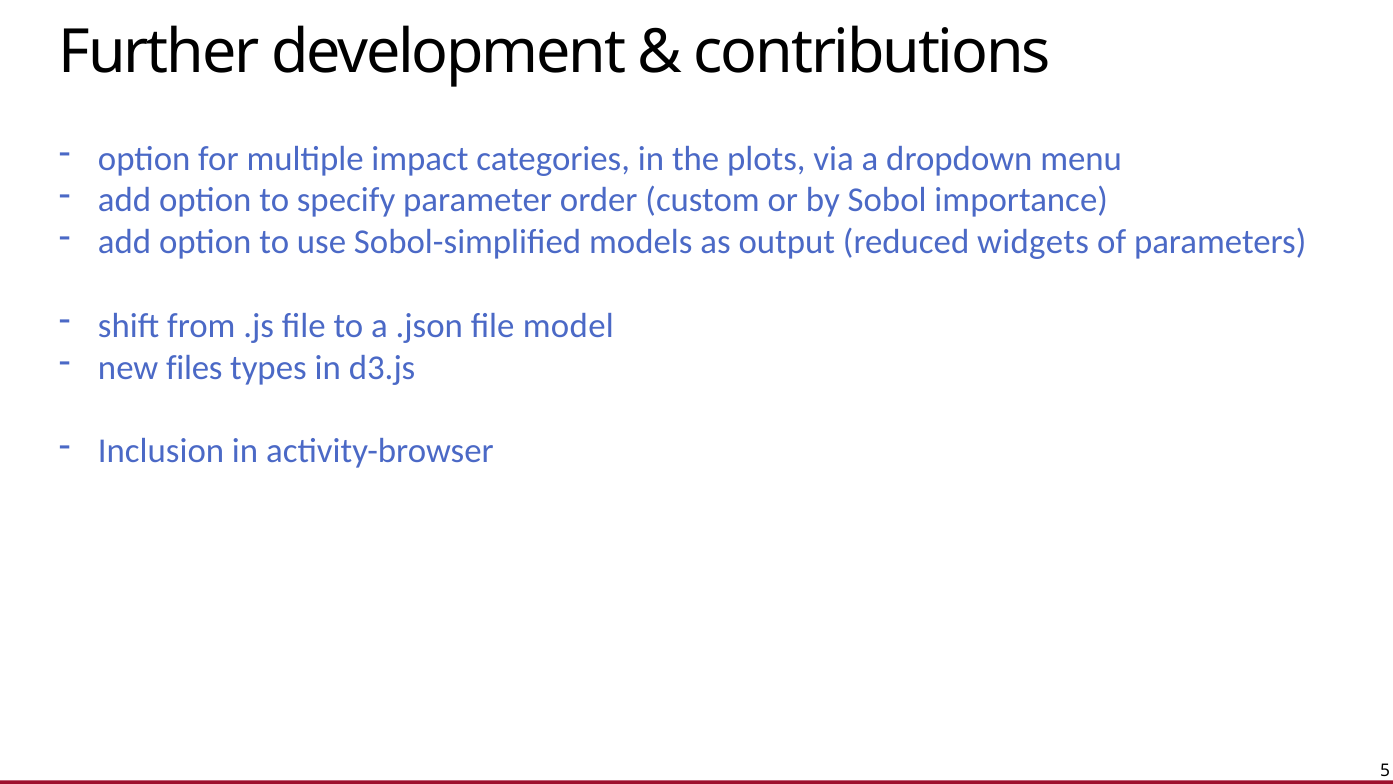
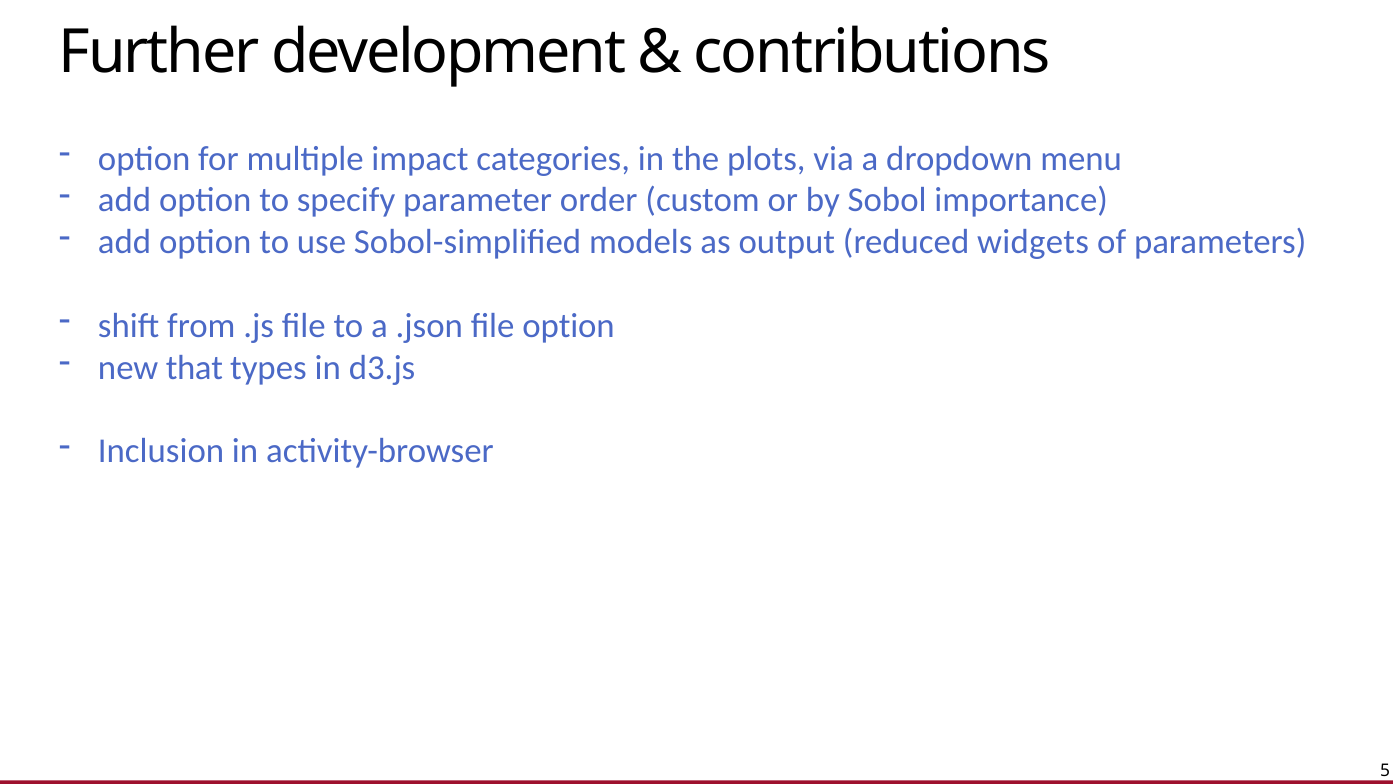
file model: model -> option
files: files -> that
